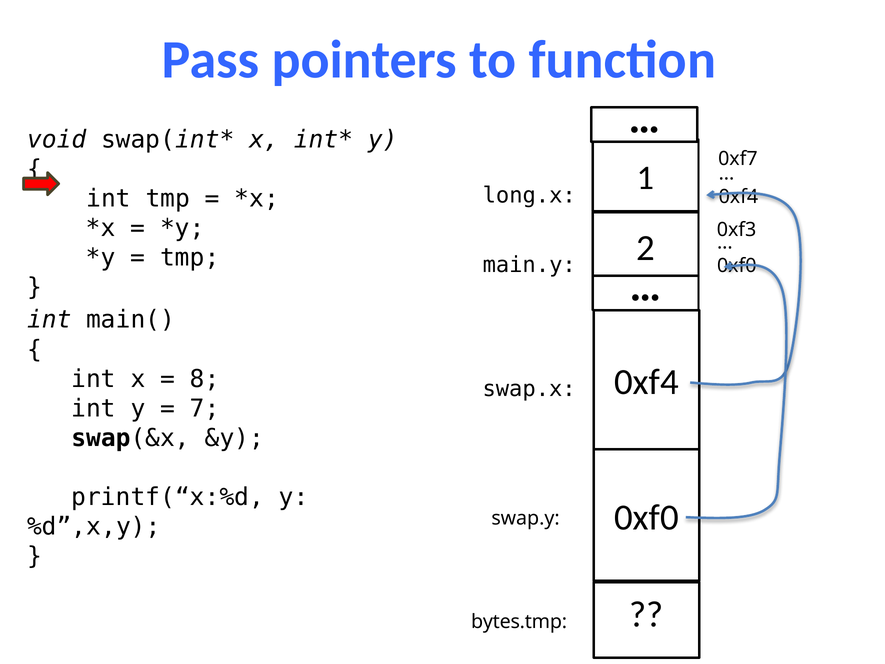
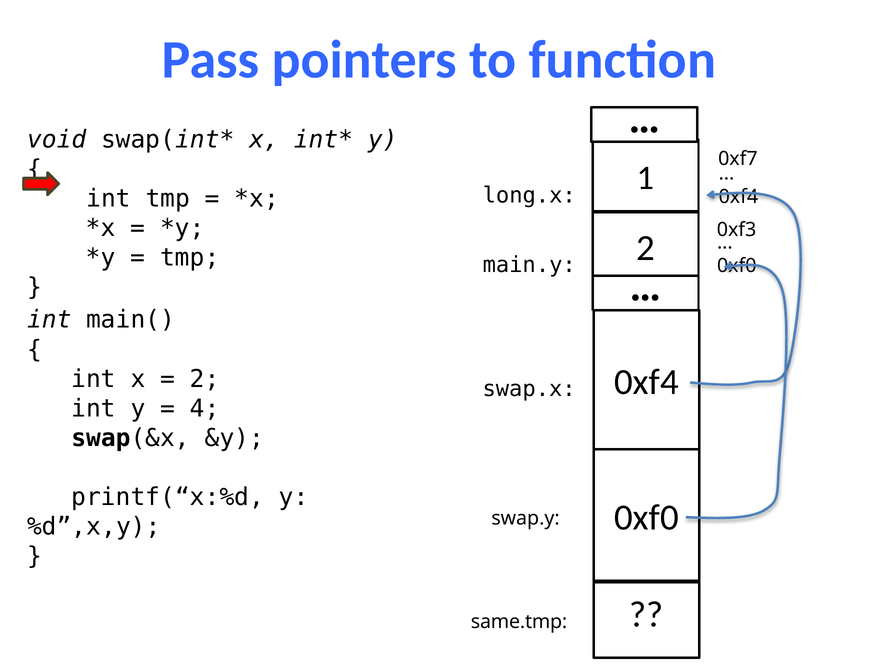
8 at (205, 379): 8 -> 2
7: 7 -> 4
bytes.tmp: bytes.tmp -> same.tmp
